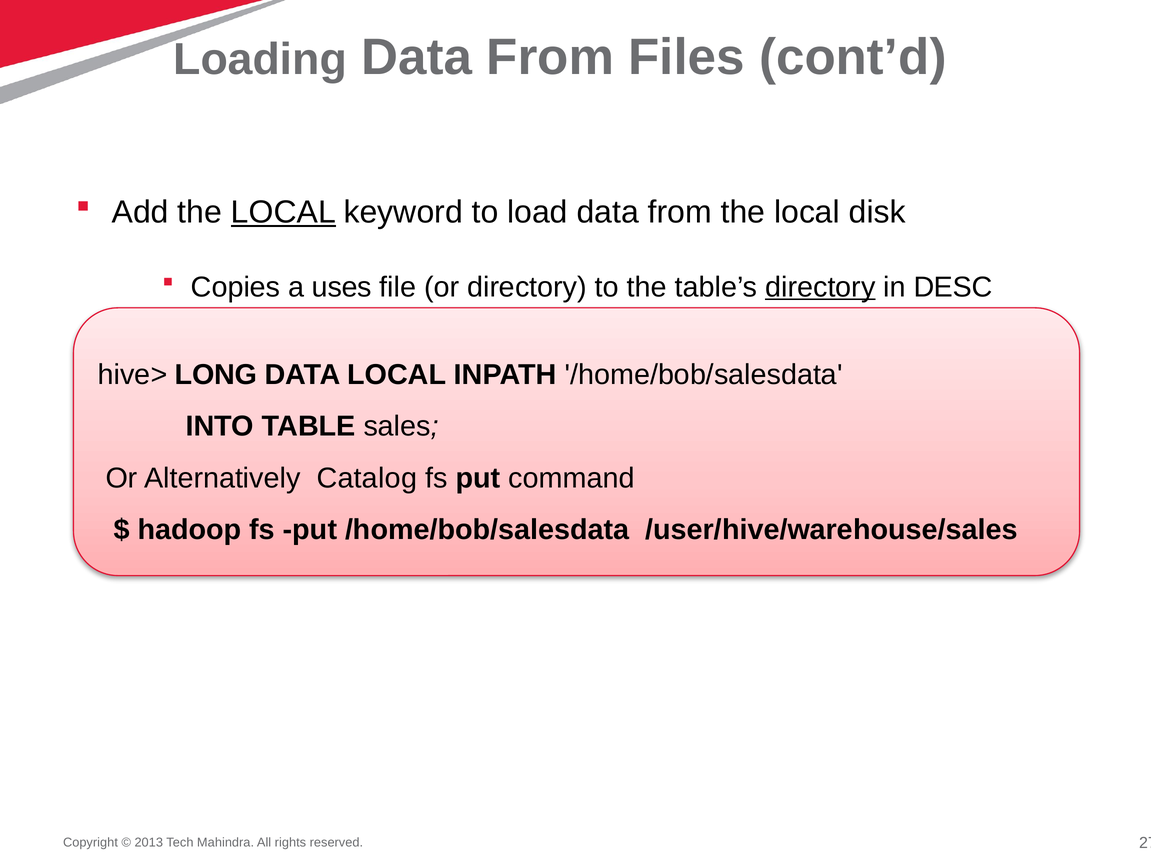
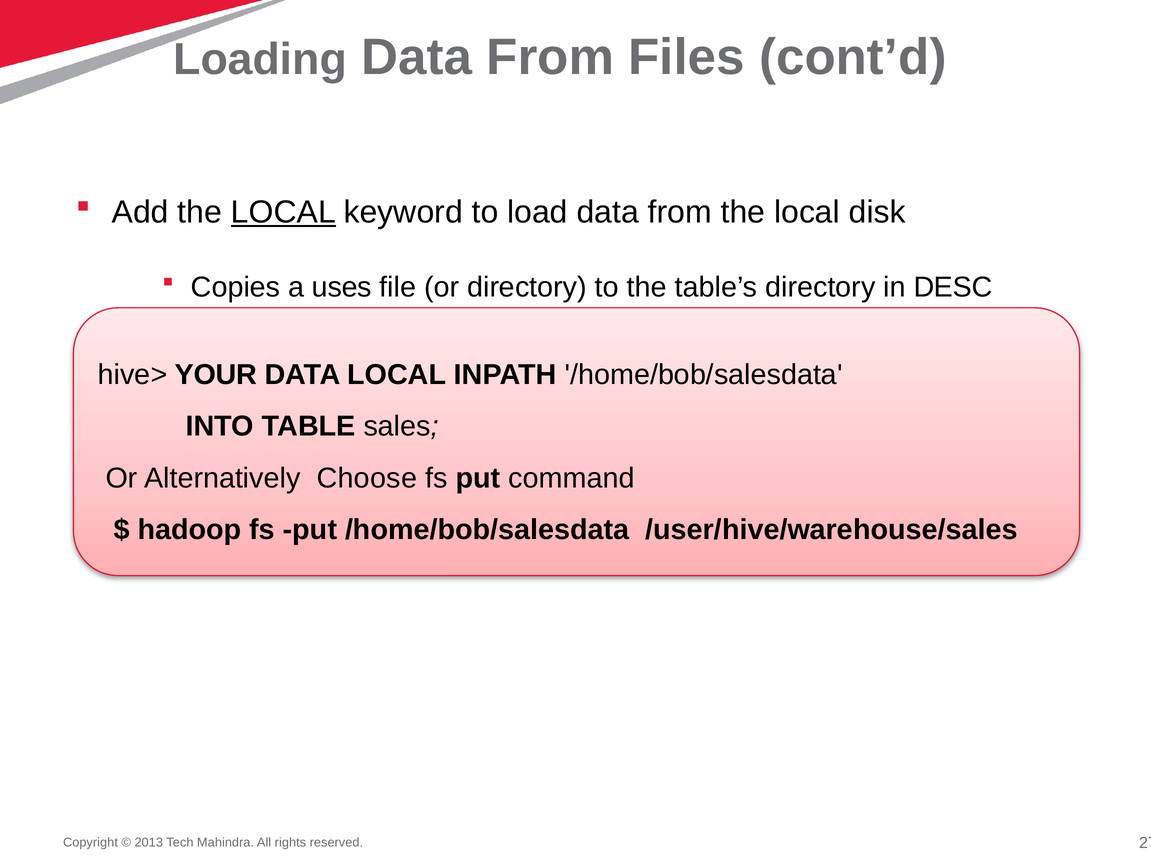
directory at (820, 287) underline: present -> none
LONG: LONG -> YOUR
Catalog: Catalog -> Choose
